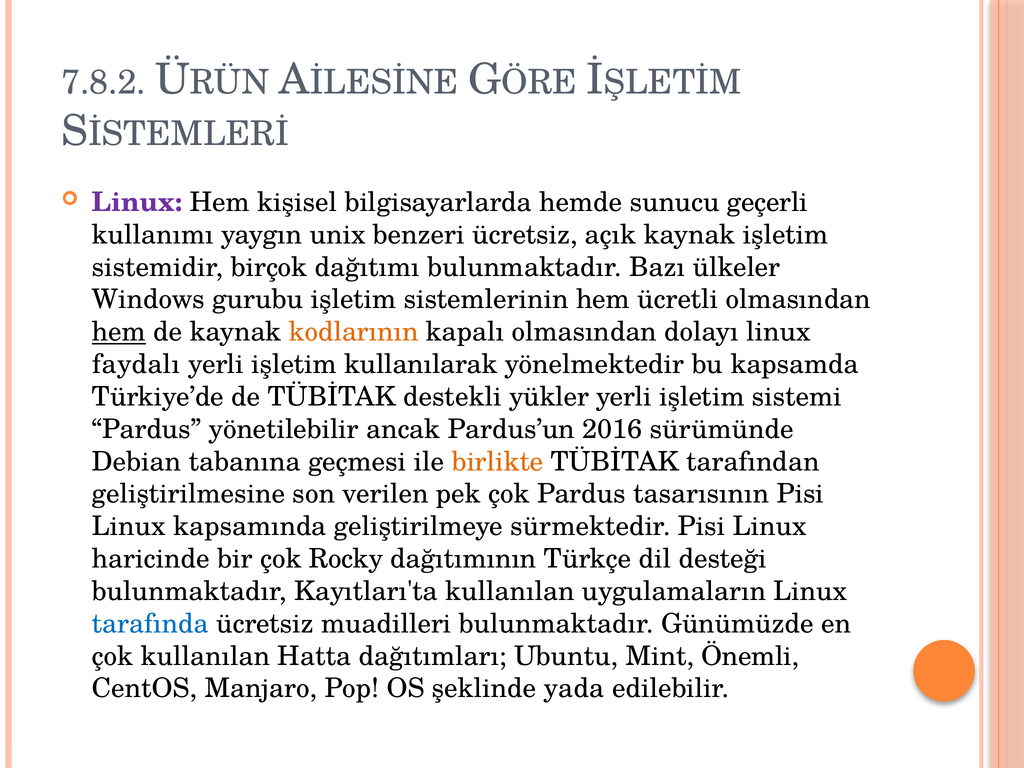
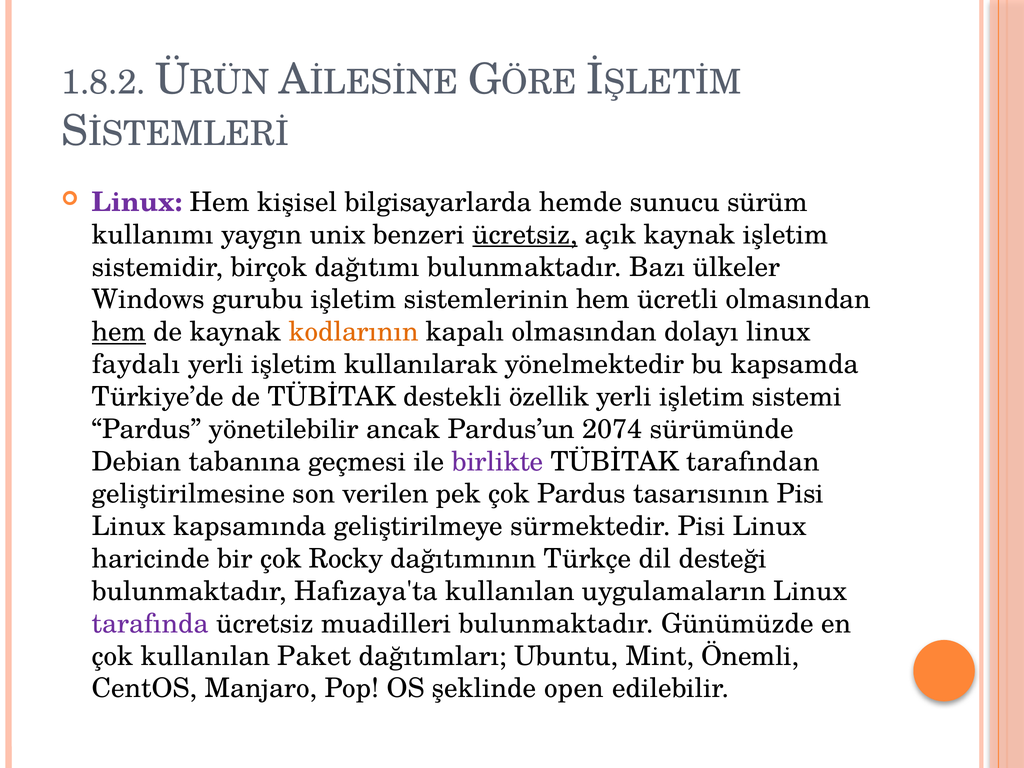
7.8.2: 7.8.2 -> 1.8.2
geçerli: geçerli -> sürüm
ücretsiz at (525, 235) underline: none -> present
yükler: yükler -> özellik
2016: 2016 -> 2074
birlikte colour: orange -> purple
Kayıtları'ta: Kayıtları'ta -> Hafızaya'ta
tarafında colour: blue -> purple
Hatta: Hatta -> Paket
yada: yada -> open
